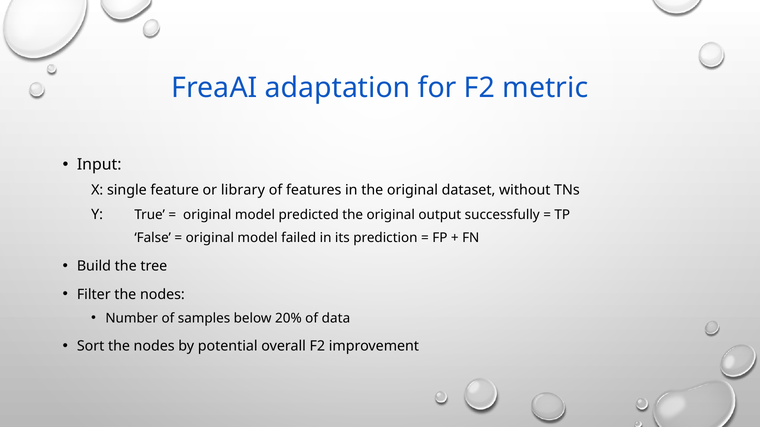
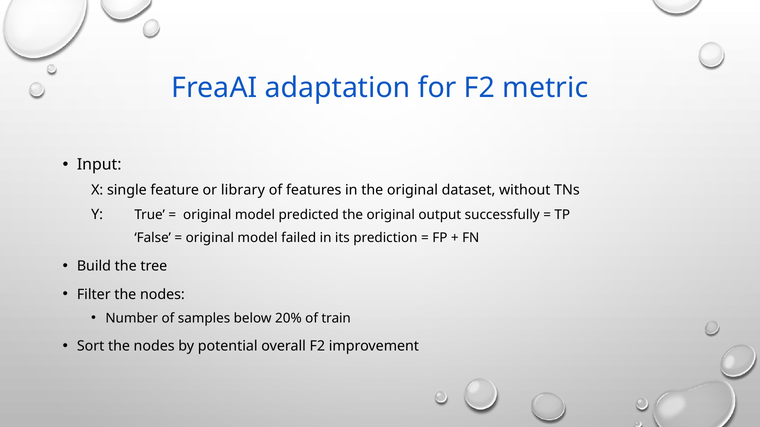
data: data -> train
